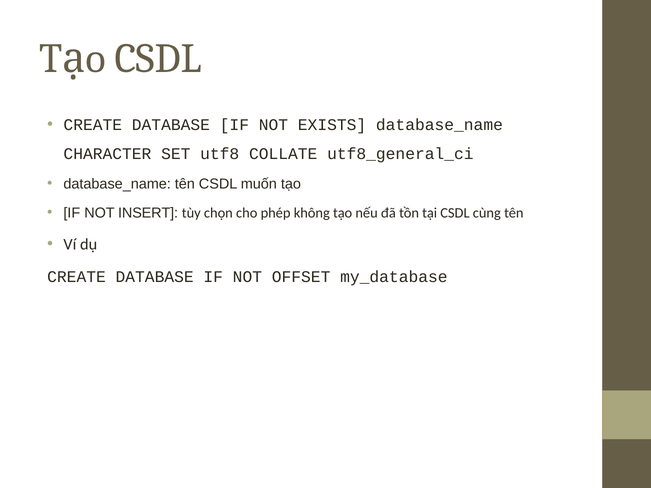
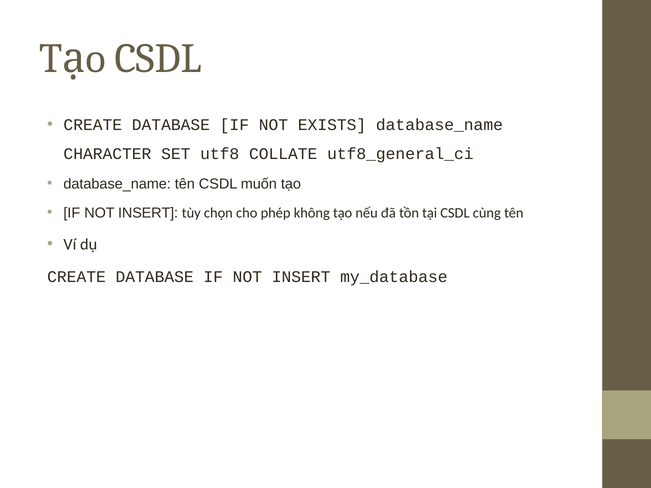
DATABASE IF NOT OFFSET: OFFSET -> INSERT
